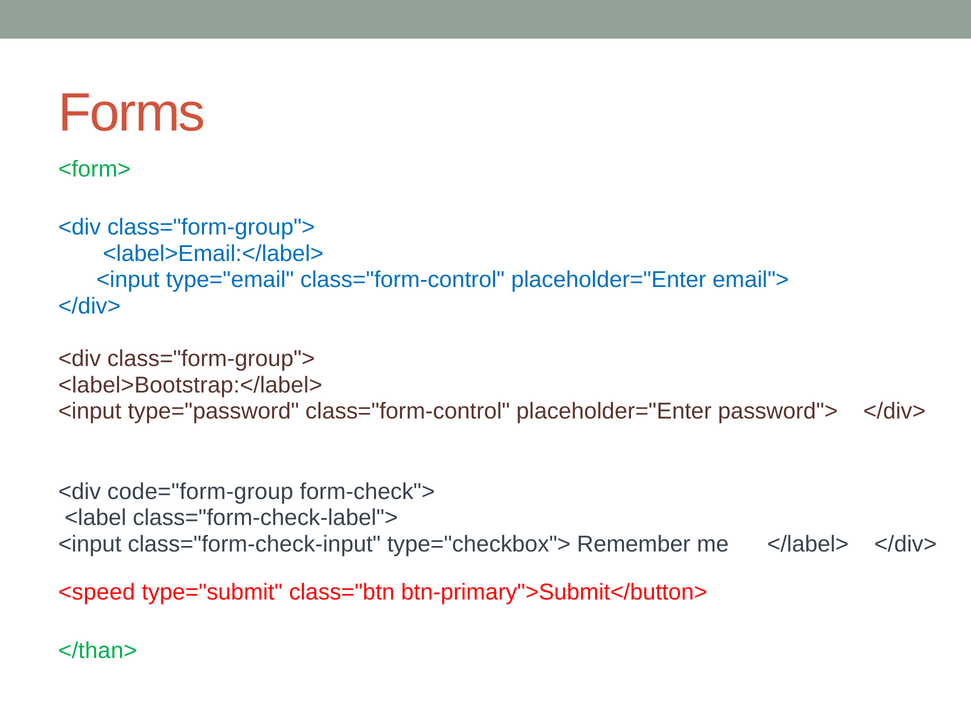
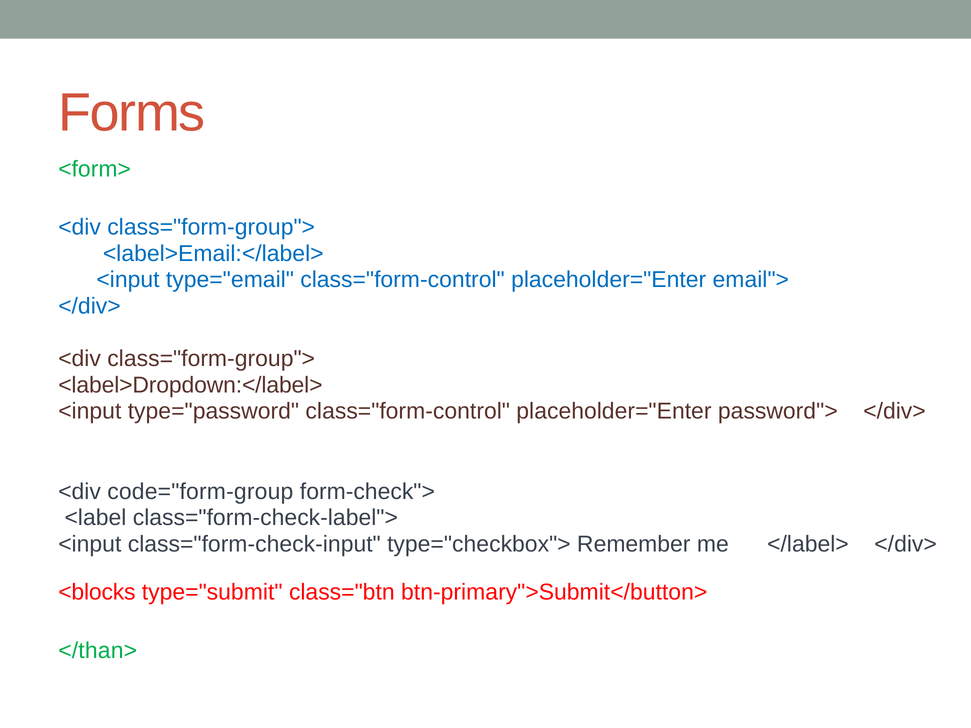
<label>Bootstrap:</label>: <label>Bootstrap:</label> -> <label>Dropdown:</label>
<speed: <speed -> <blocks
